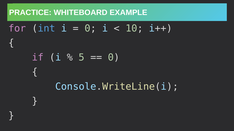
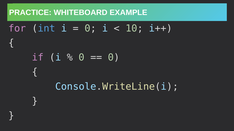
5 at (82, 58): 5 -> 0
